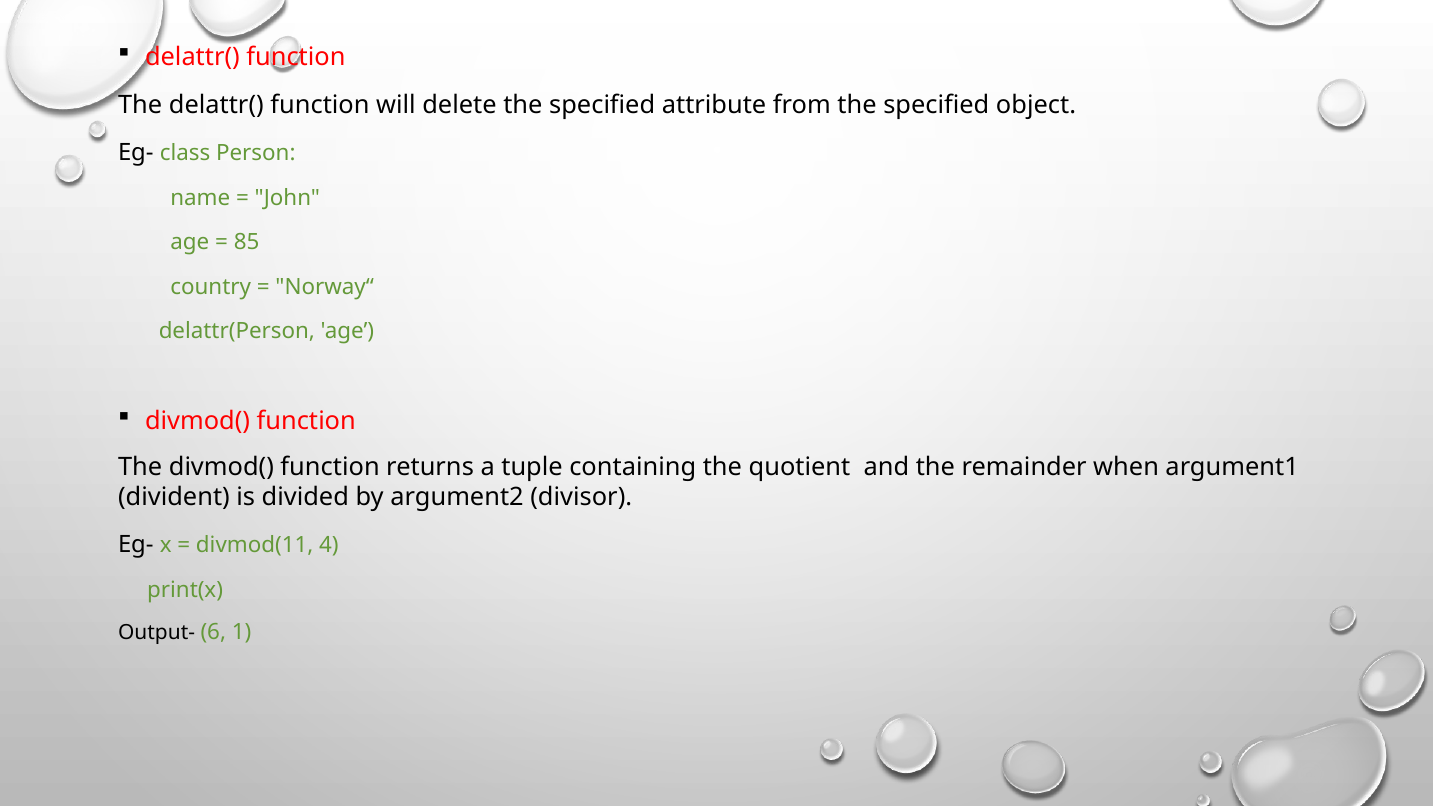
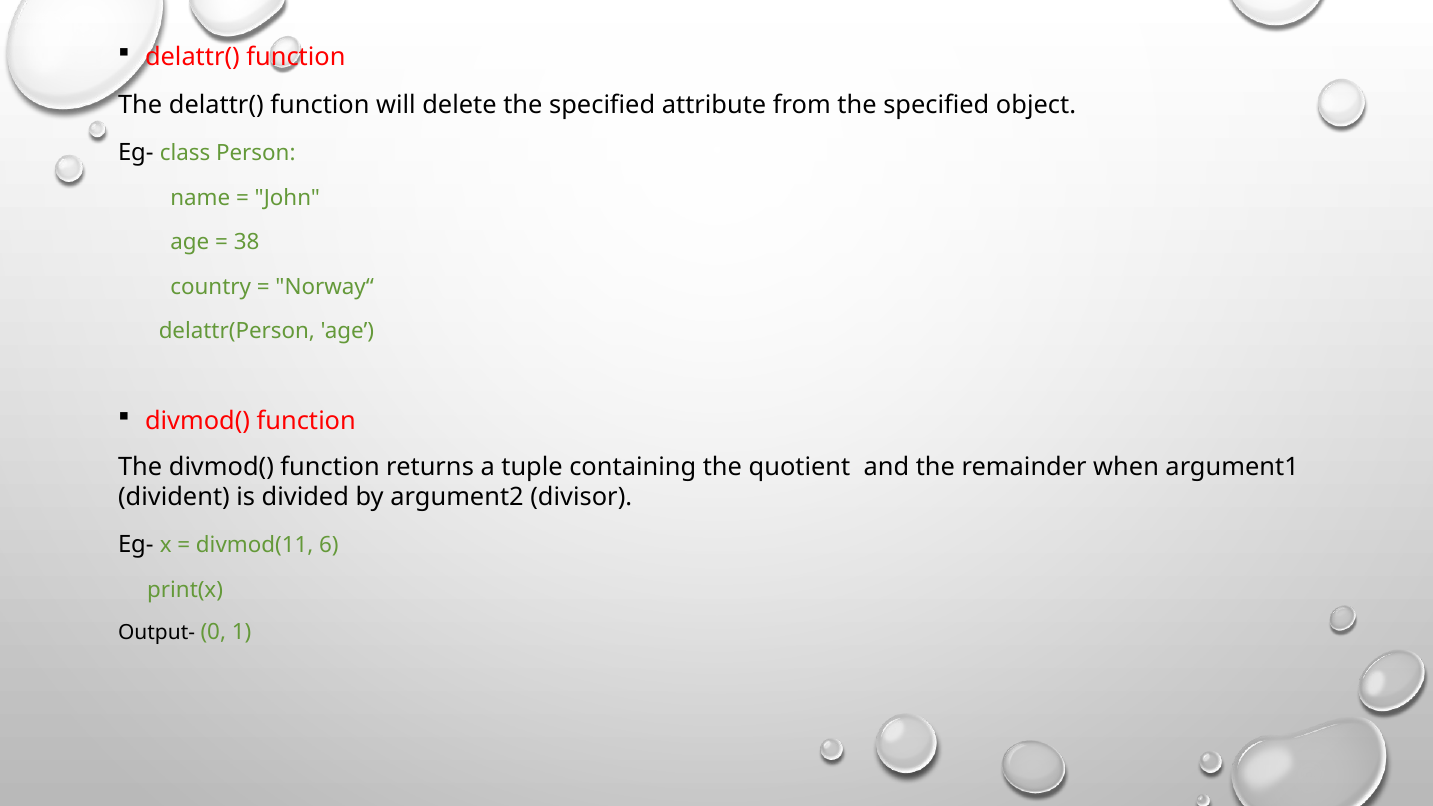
85: 85 -> 38
4: 4 -> 6
6: 6 -> 0
